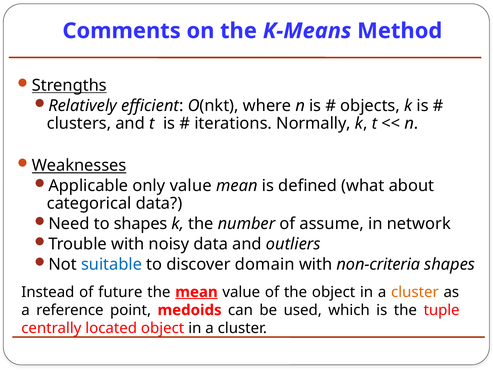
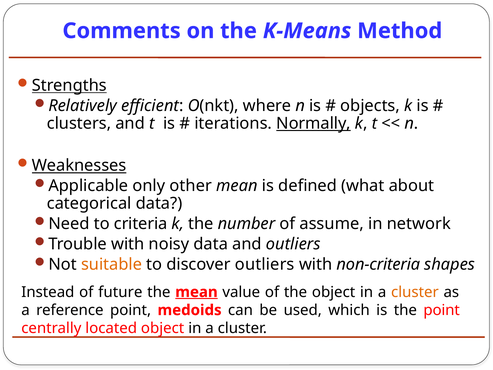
Normally underline: none -> present
only value: value -> other
to shapes: shapes -> criteria
suitable colour: blue -> orange
discover domain: domain -> outliers
the tuple: tuple -> point
